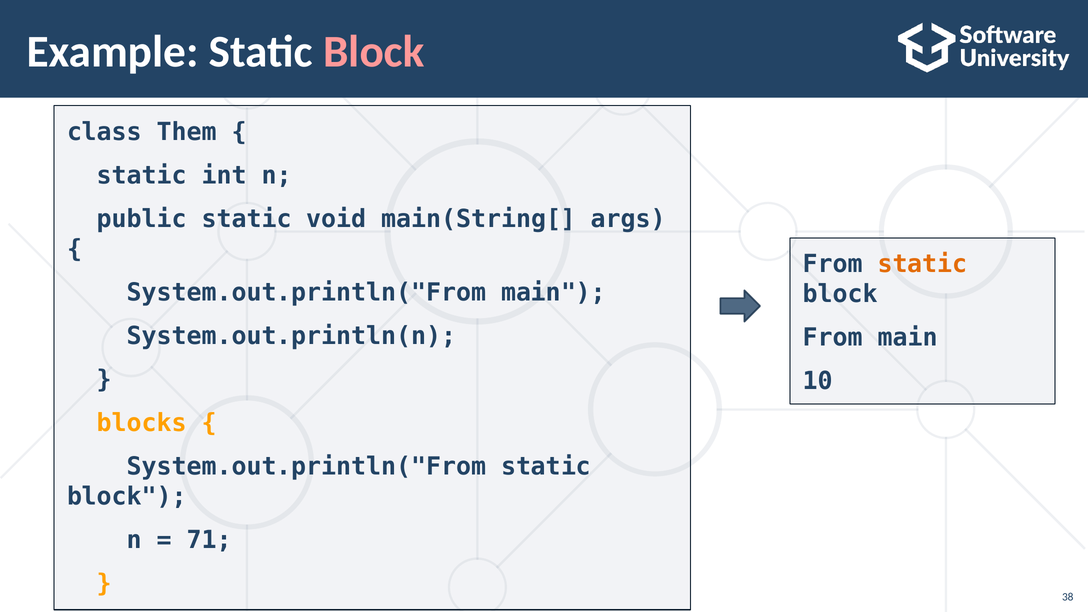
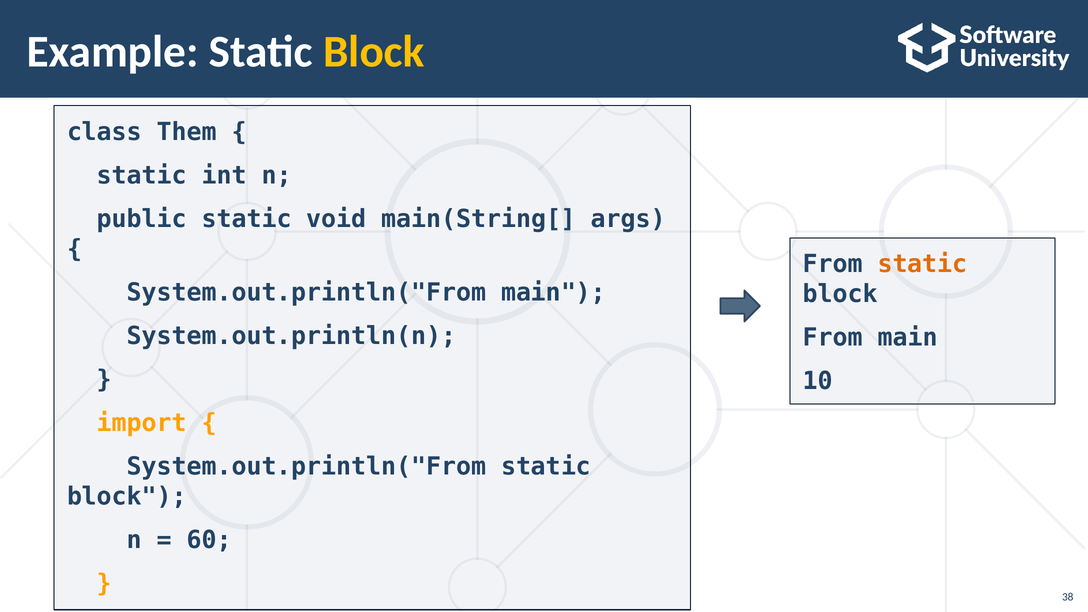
Block at (374, 52) colour: pink -> yellow
blocks: blocks -> import
71: 71 -> 60
